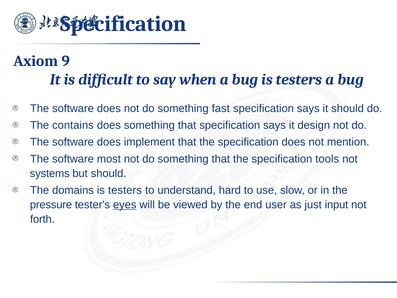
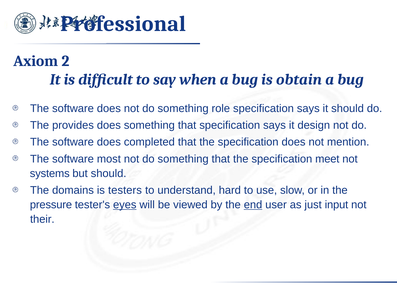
Specification at (123, 24): Specification -> Professional
9: 9 -> 2
bug is testers: testers -> obtain
fast: fast -> role
contains: contains -> provides
implement: implement -> completed
tools: tools -> meet
end underline: none -> present
forth: forth -> their
